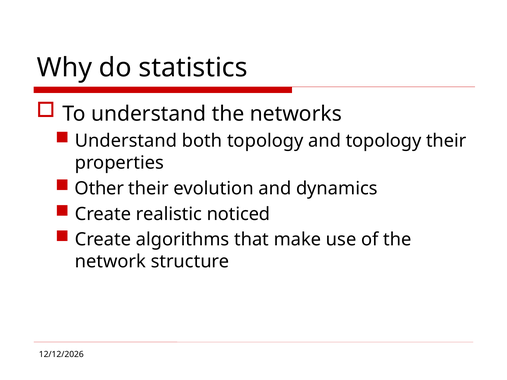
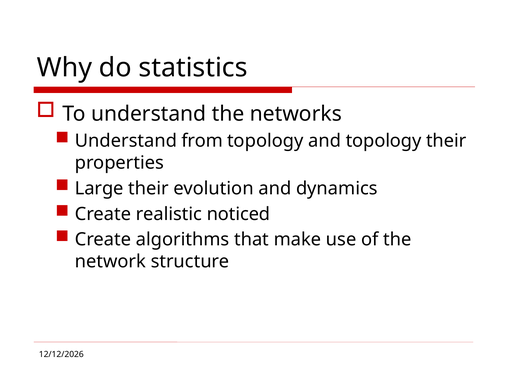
both: both -> from
Other: Other -> Large
